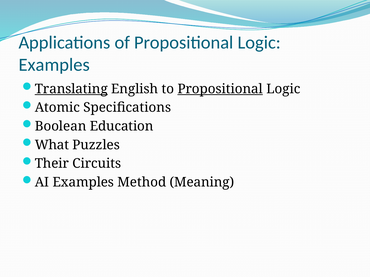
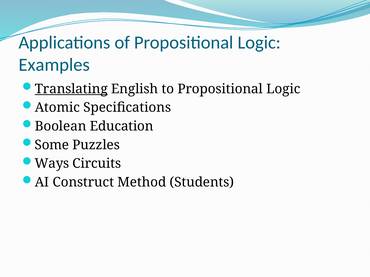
Propositional at (220, 89) underline: present -> none
What: What -> Some
Their: Their -> Ways
AI Examples: Examples -> Construct
Meaning: Meaning -> Students
